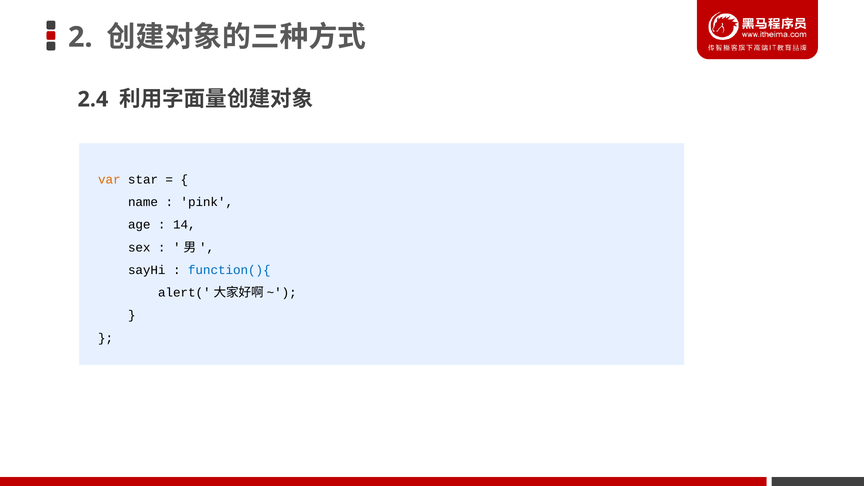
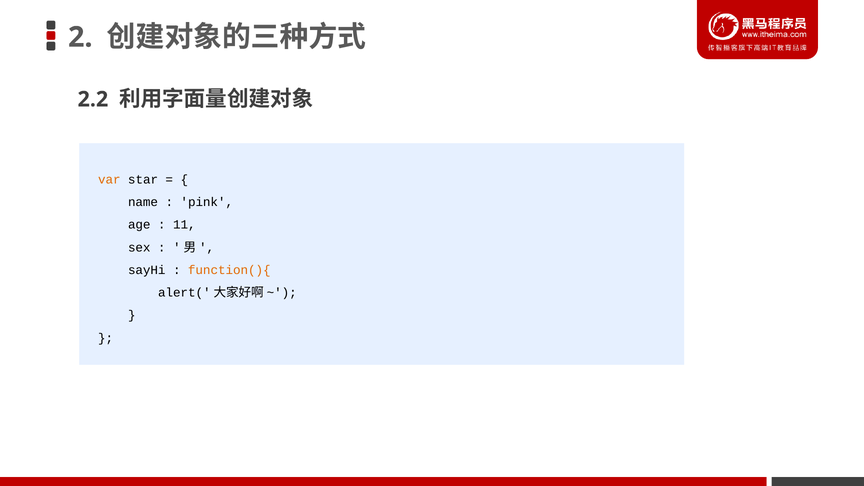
2.4: 2.4 -> 2.2
14: 14 -> 11
function(){ colour: blue -> orange
